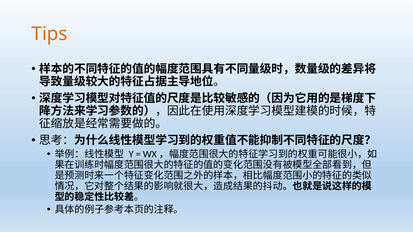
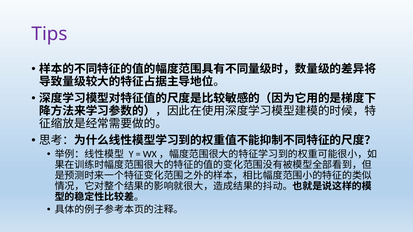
Tips colour: orange -> purple
